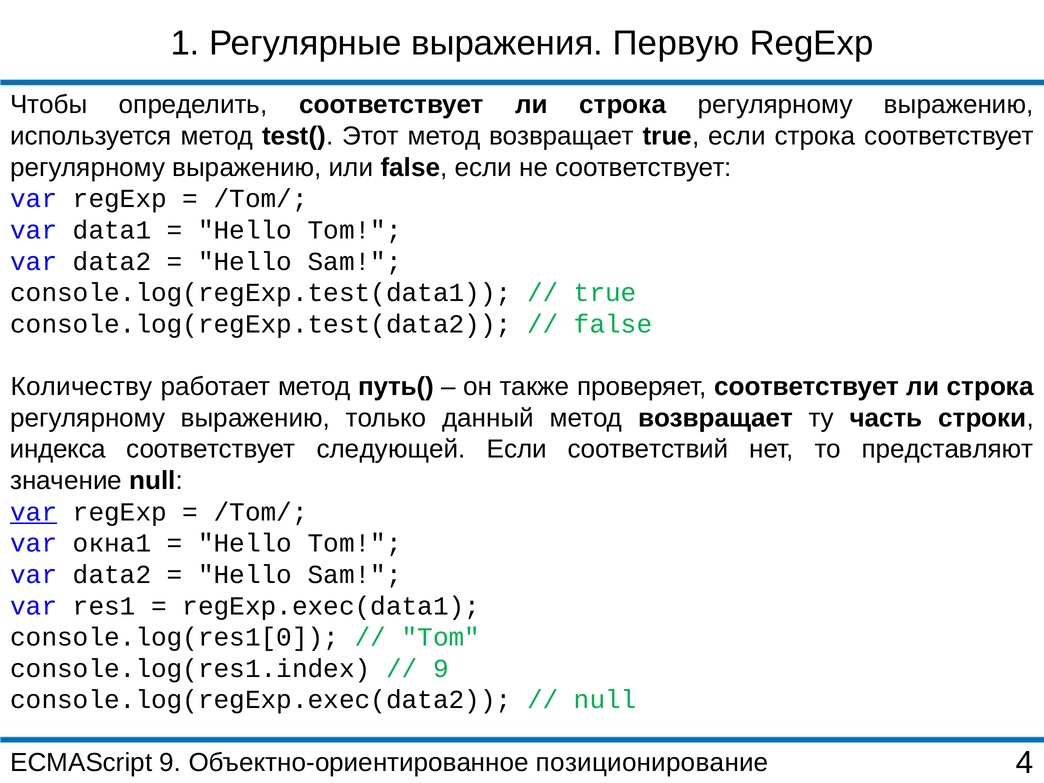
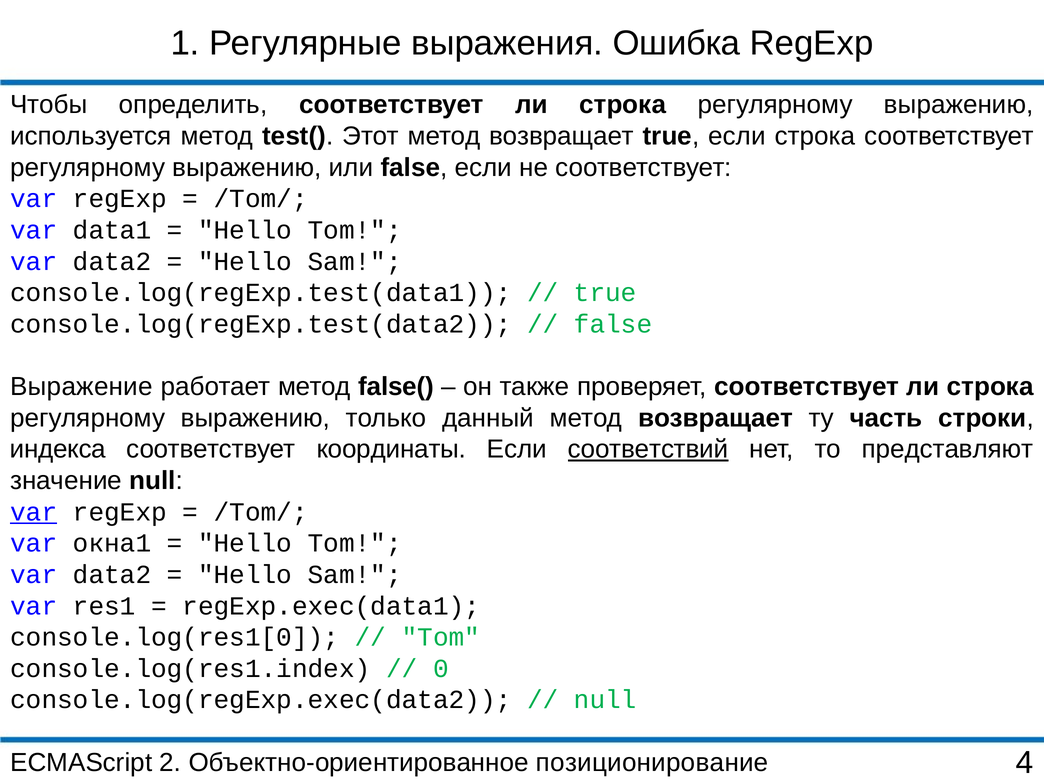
Первую: Первую -> Ошибка
Количеству: Количеству -> Выражение
путь(: путь( -> false(
следующей: следующей -> координаты
соответствий underline: none -> present
9 at (441, 669): 9 -> 0
ECMAScript 9: 9 -> 2
